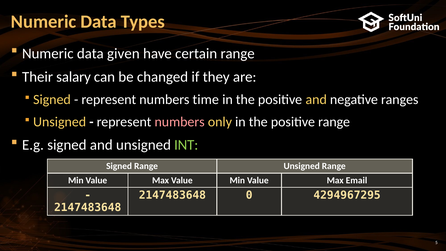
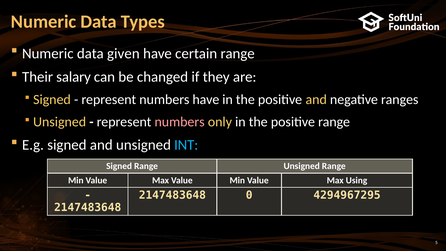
numbers time: time -> have
INT colour: light green -> light blue
Email: Email -> Using
